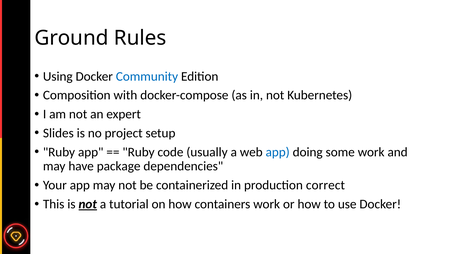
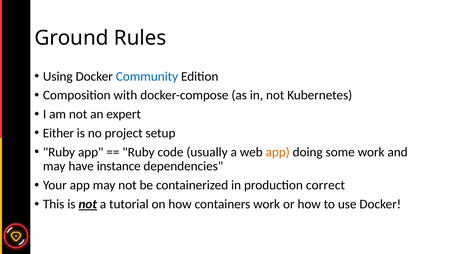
Slides: Slides -> Either
app at (278, 152) colour: blue -> orange
package: package -> instance
